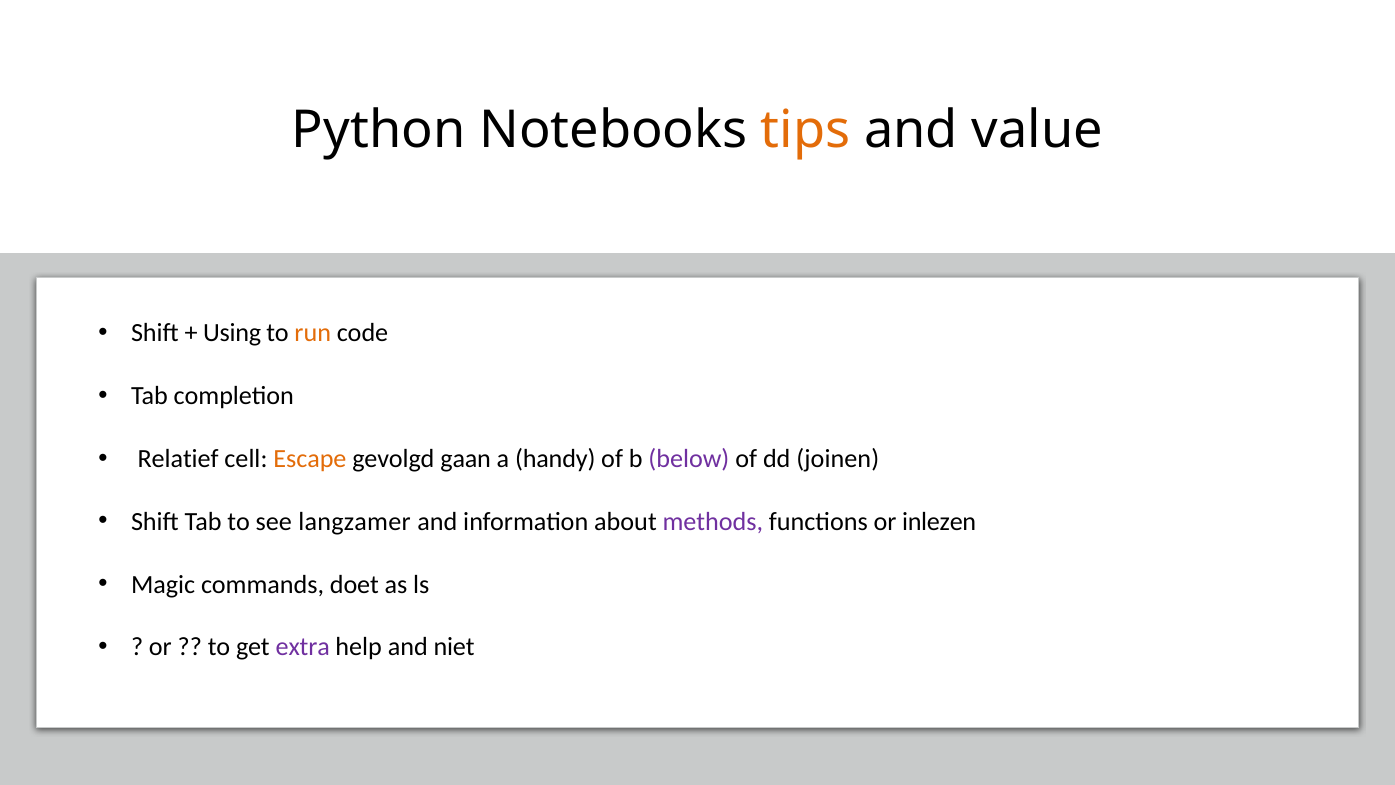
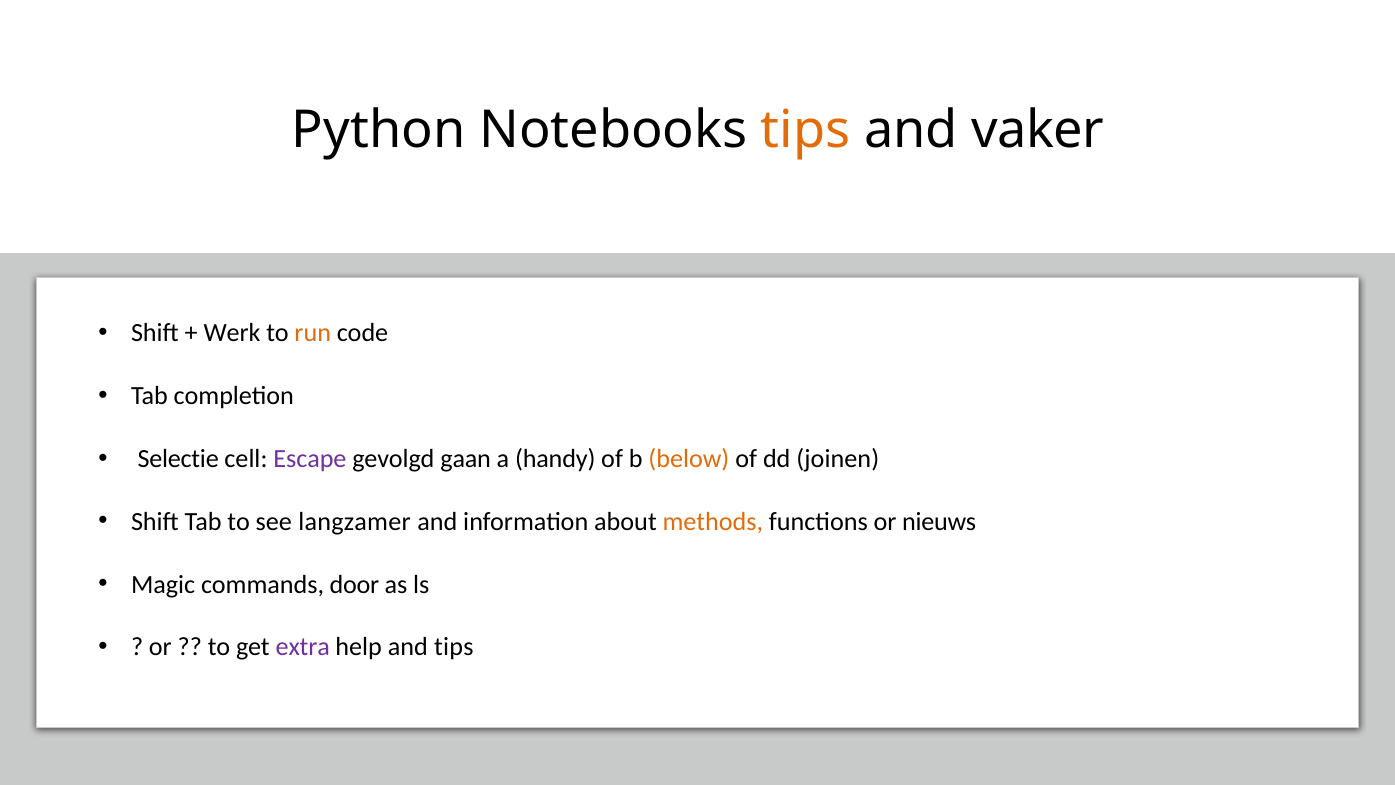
value: value -> vaker
Using: Using -> Werk
Relatief: Relatief -> Selectie
Escape colour: orange -> purple
below colour: purple -> orange
methods colour: purple -> orange
inlezen: inlezen -> nieuws
doet: doet -> door
and niet: niet -> tips
